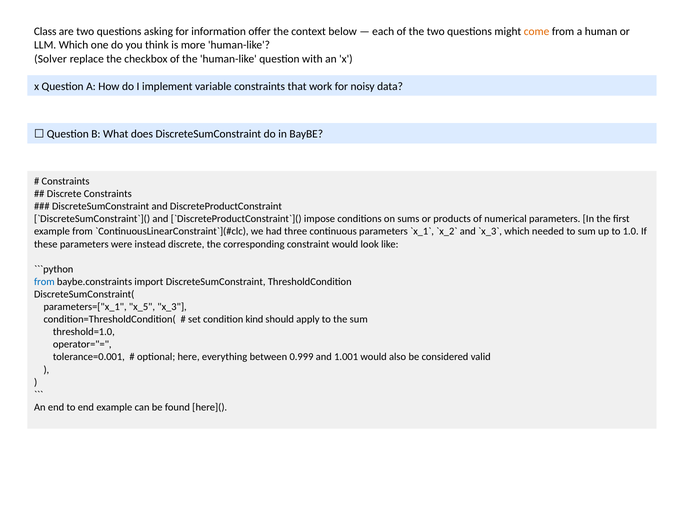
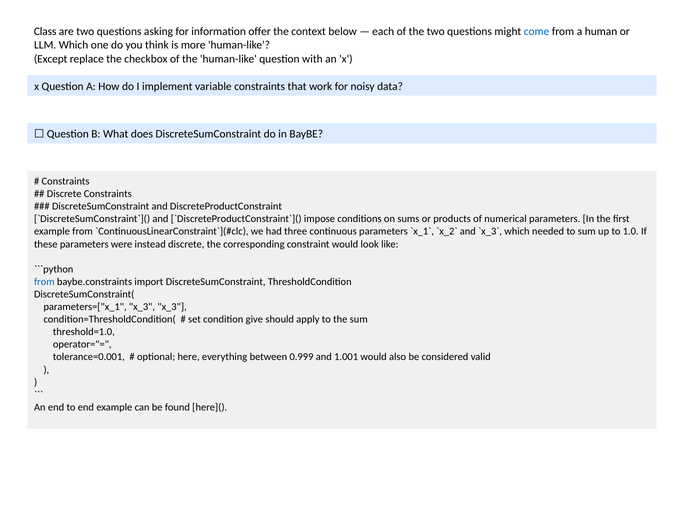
come colour: orange -> blue
Solver: Solver -> Except
parameters=["x_1 x_5: x_5 -> x_3
kind: kind -> give
